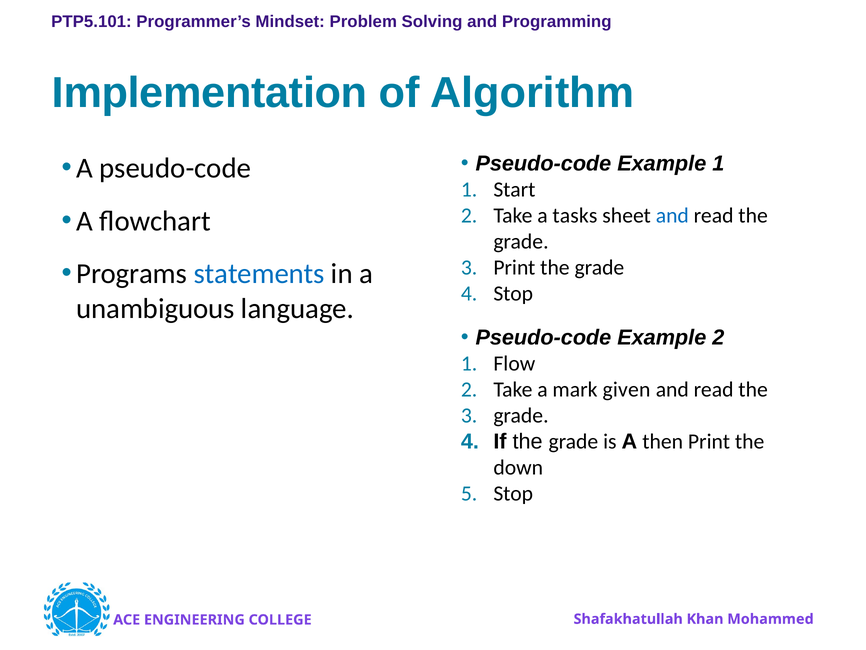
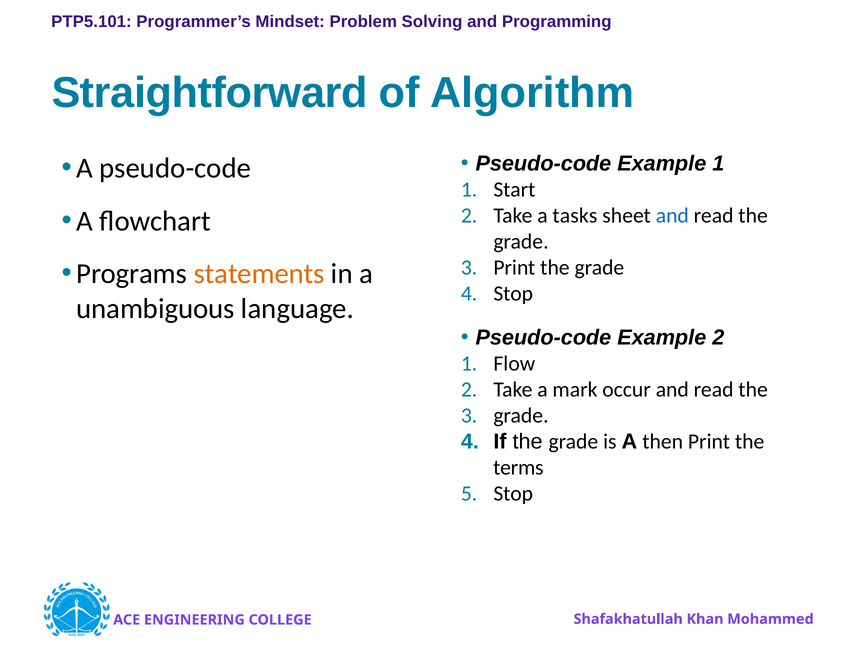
Implementation: Implementation -> Straightforward
statements colour: blue -> orange
given: given -> occur
down: down -> terms
